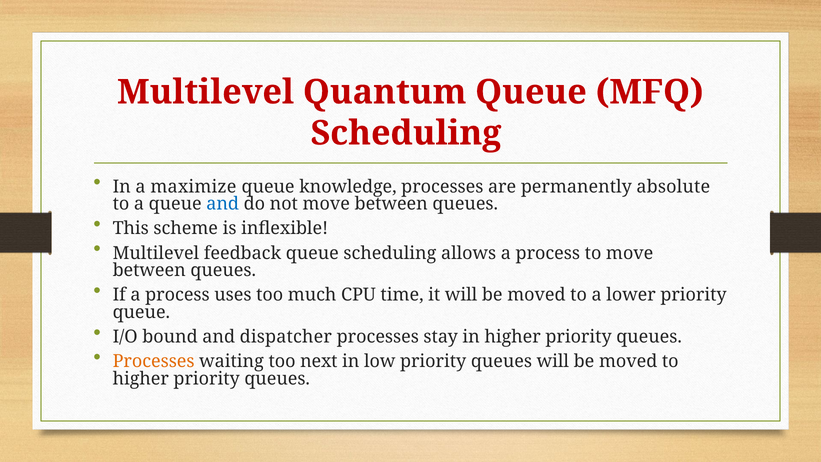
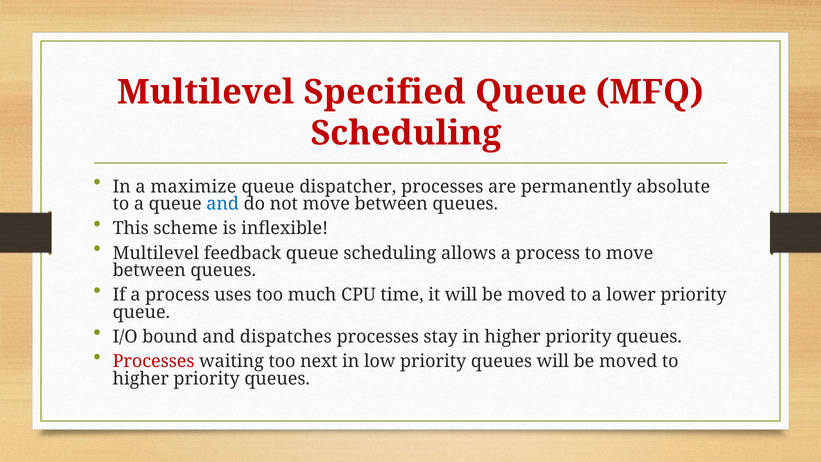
Quantum: Quantum -> Specified
knowledge: knowledge -> dispatcher
dispatcher: dispatcher -> dispatches
Processes at (154, 361) colour: orange -> red
